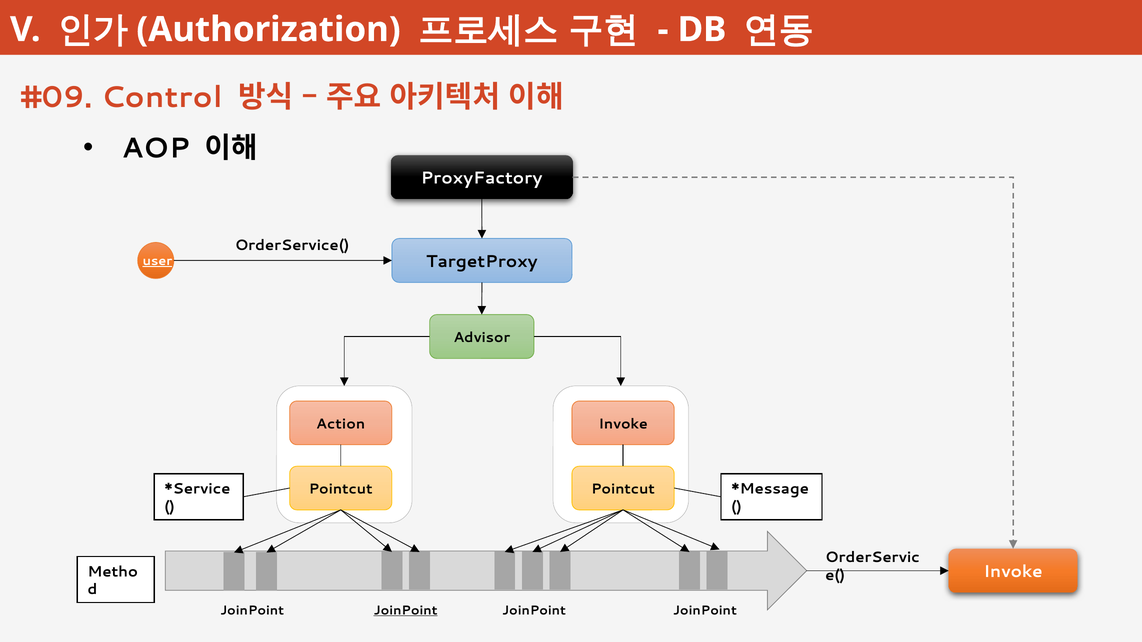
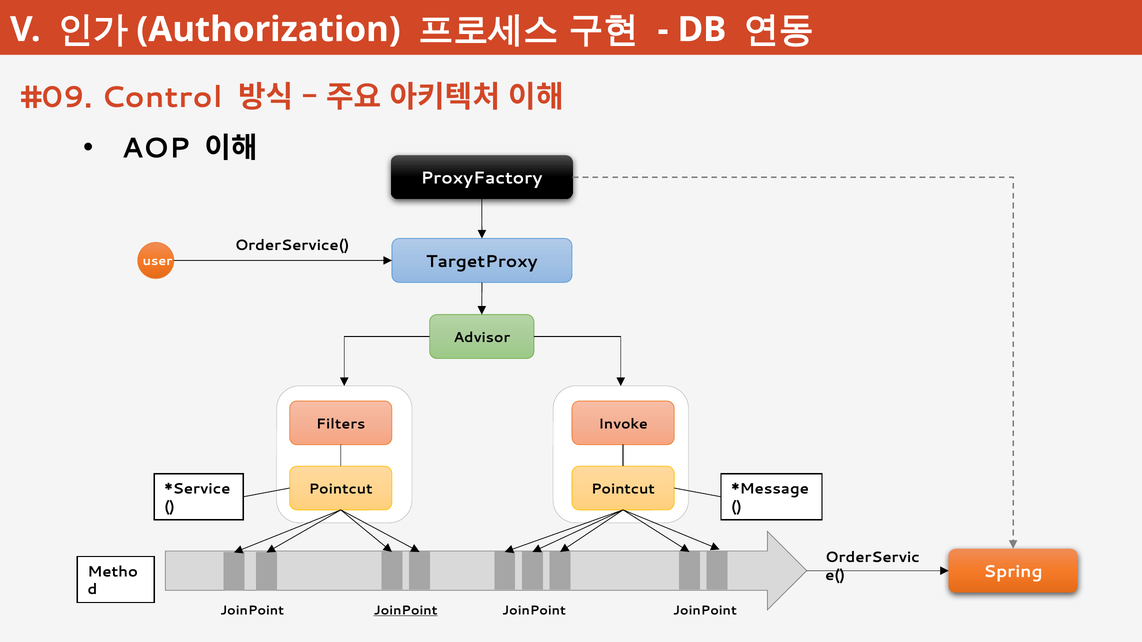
user underline: present -> none
Action: Action -> Filters
Invoke at (1013, 572): Invoke -> Spring
